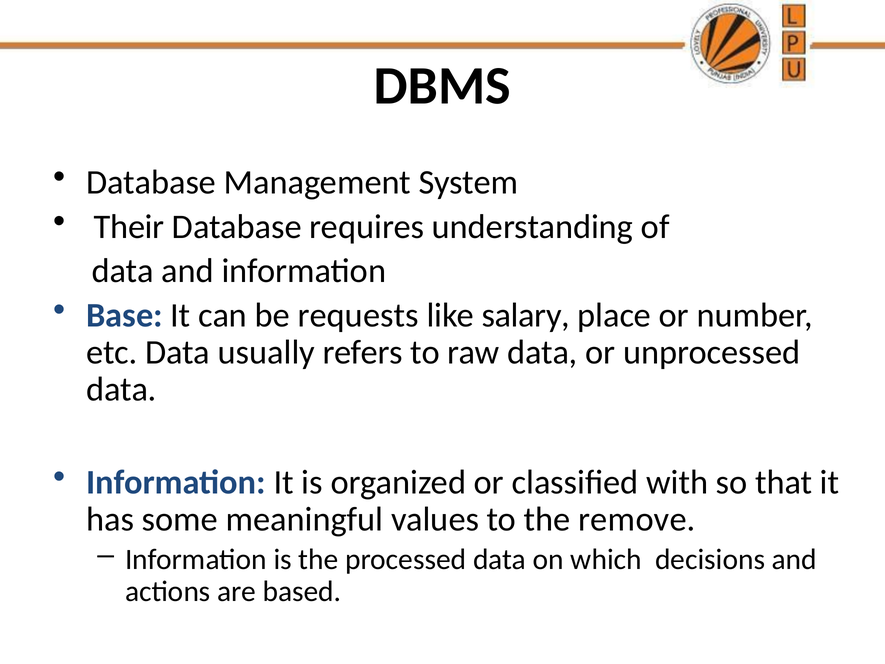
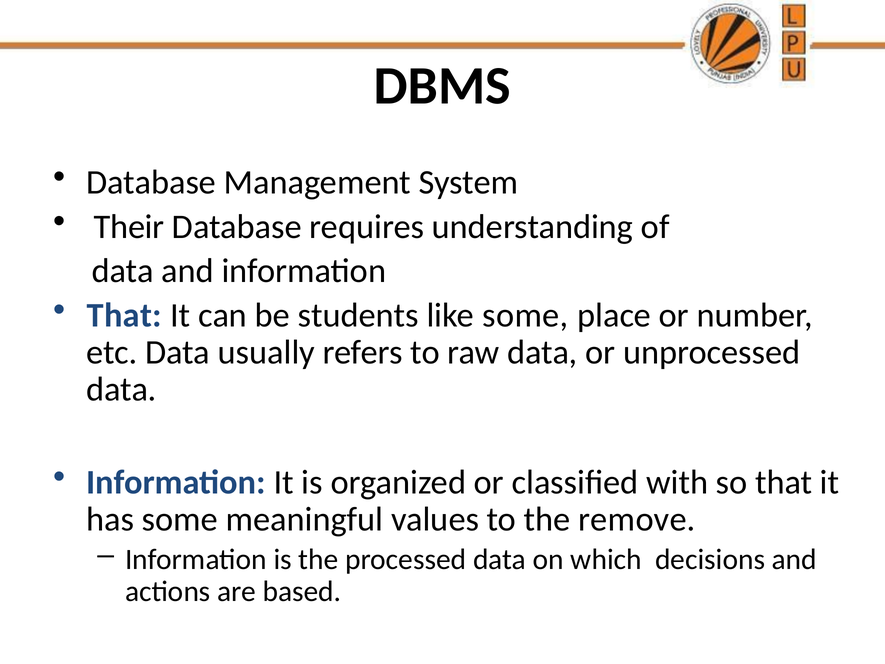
Base at (125, 315): Base -> That
requests: requests -> students
like salary: salary -> some
